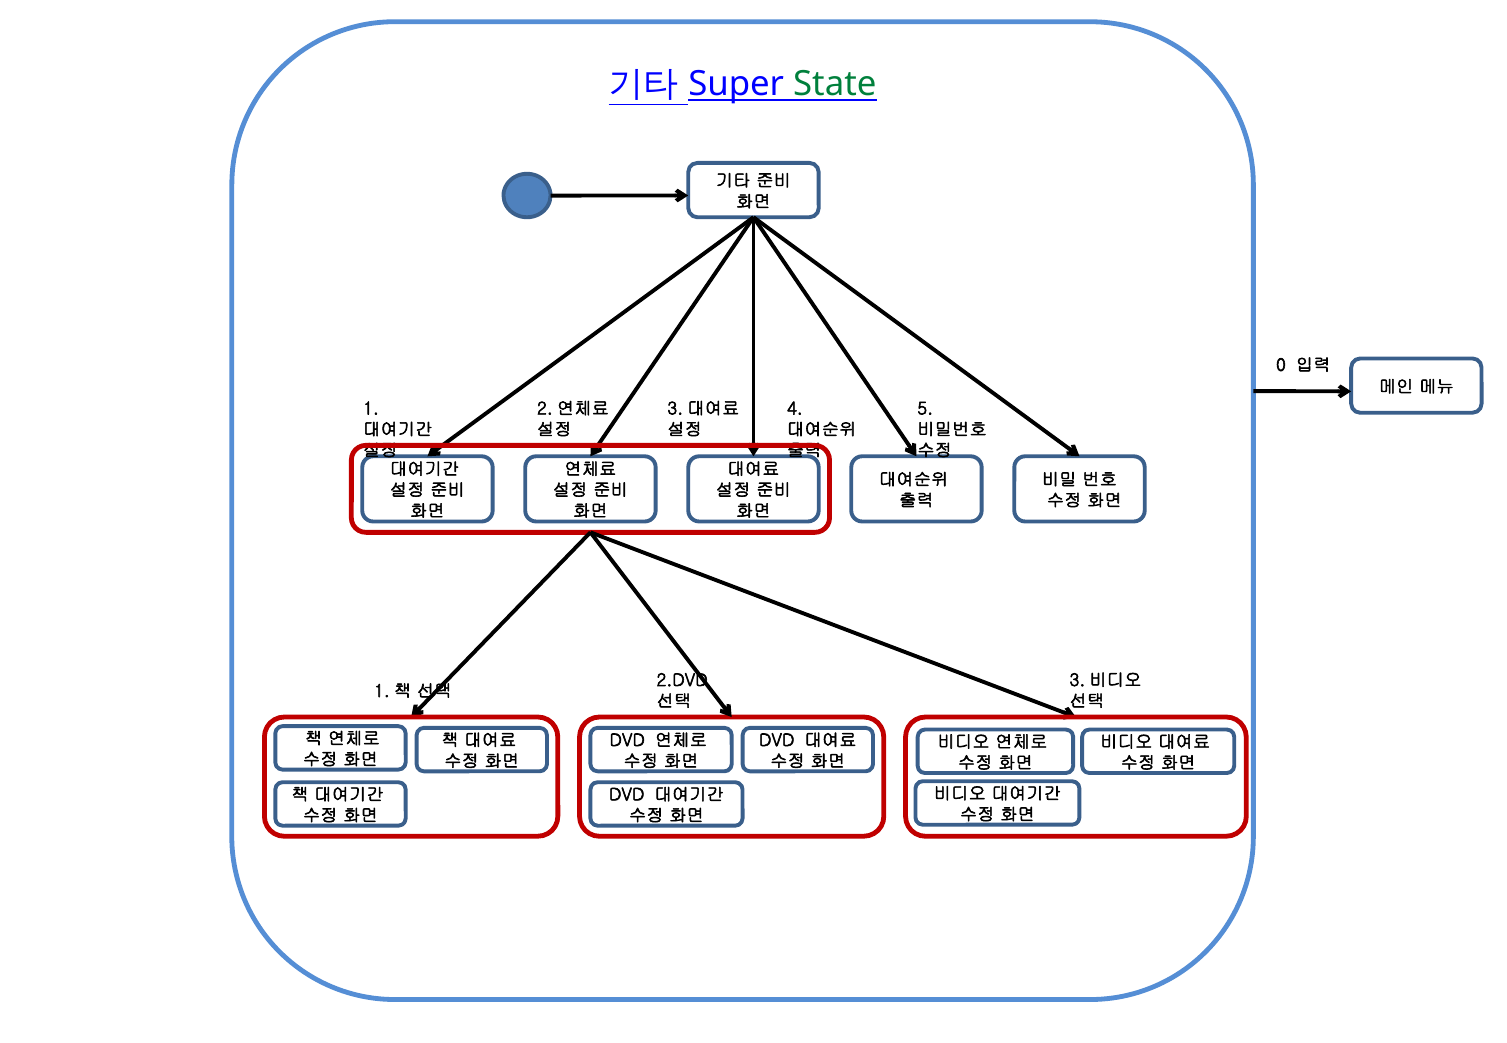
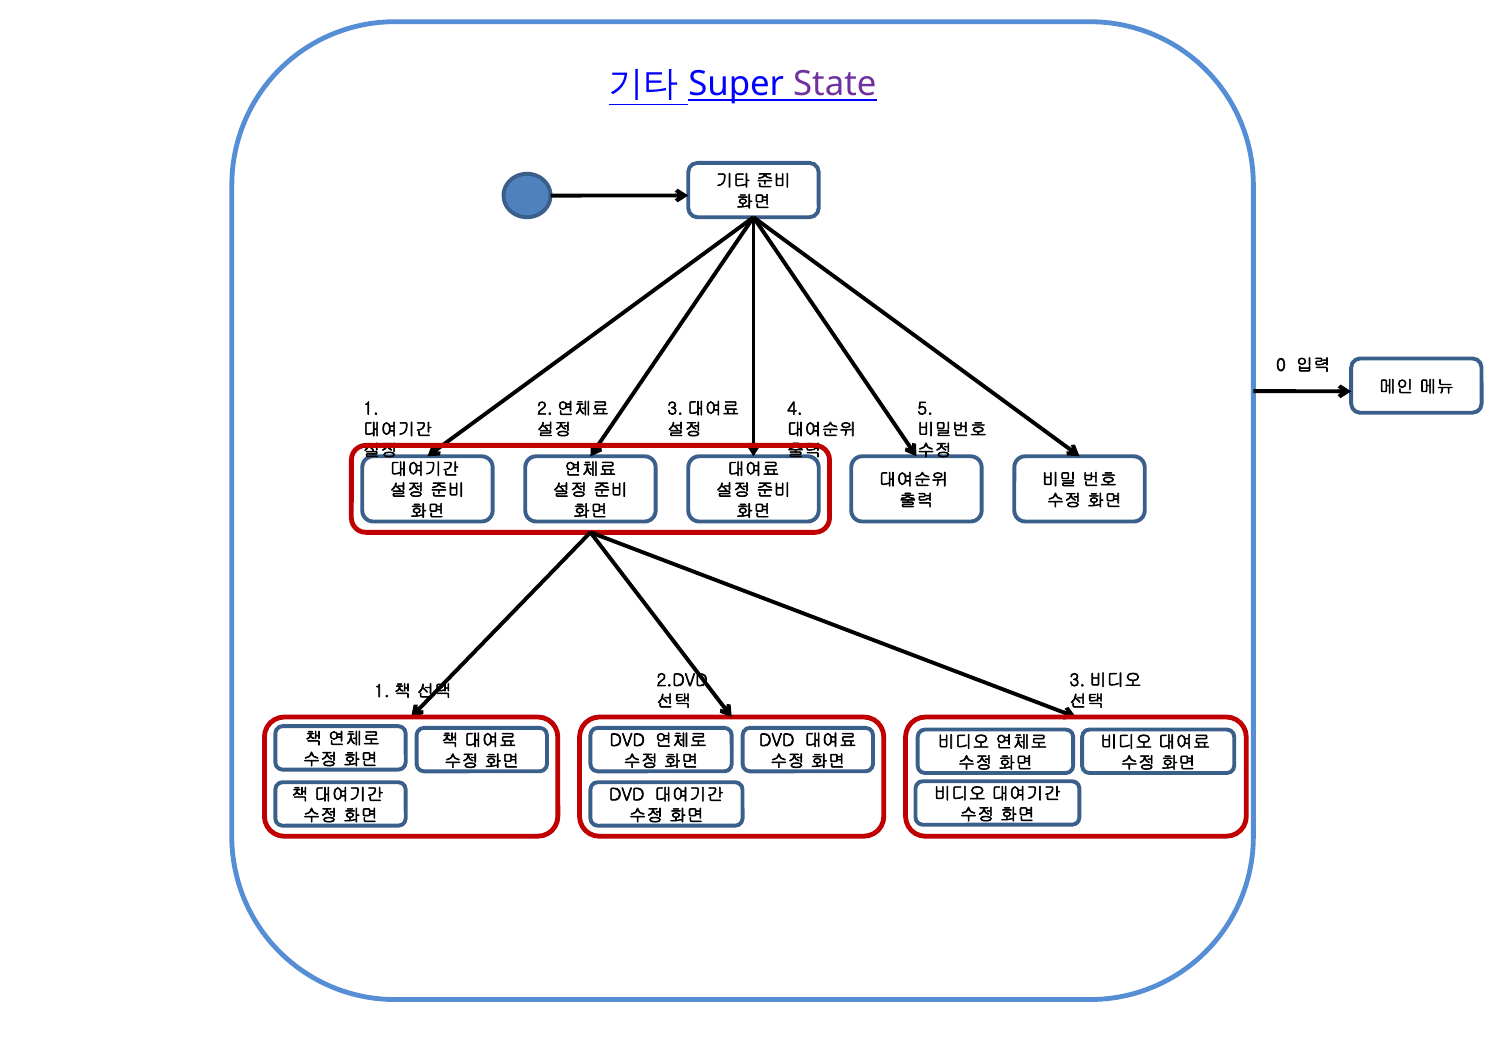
State colour: green -> purple
